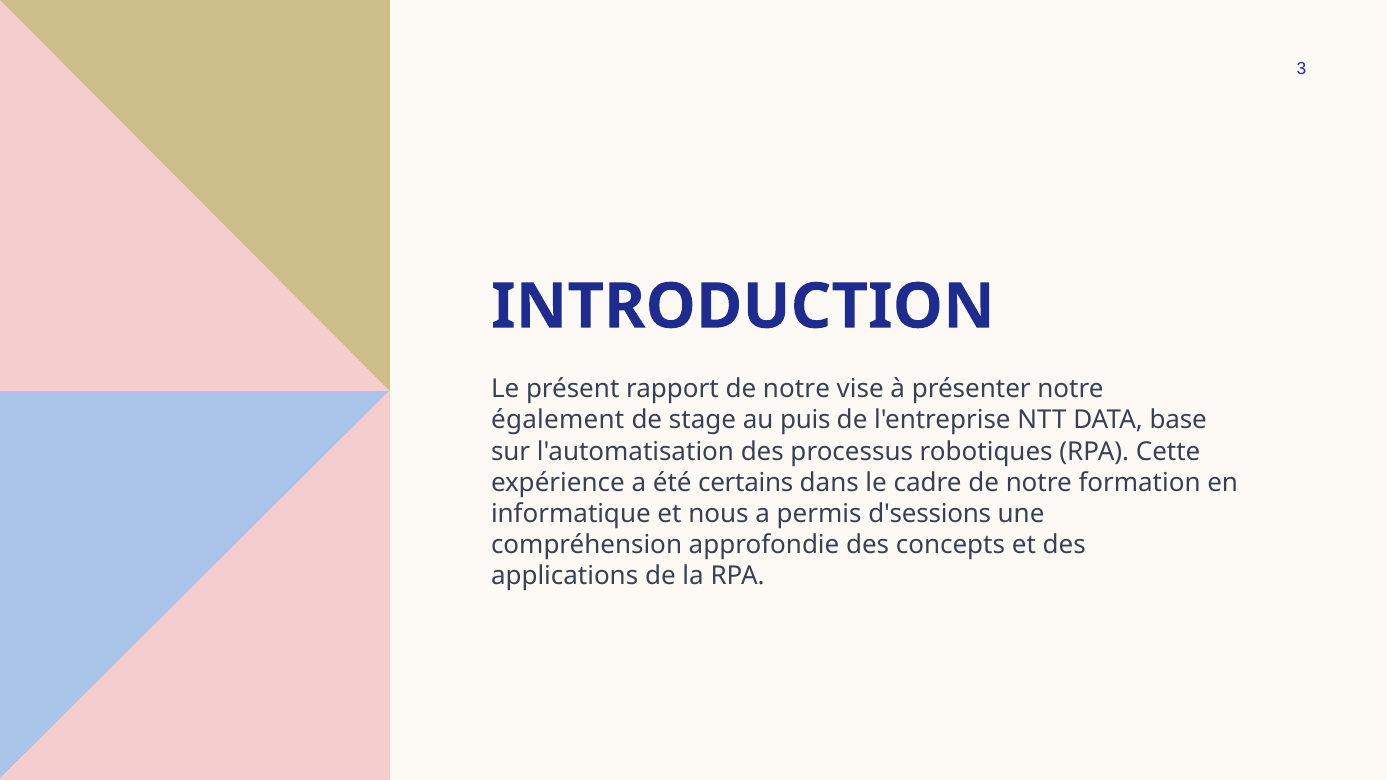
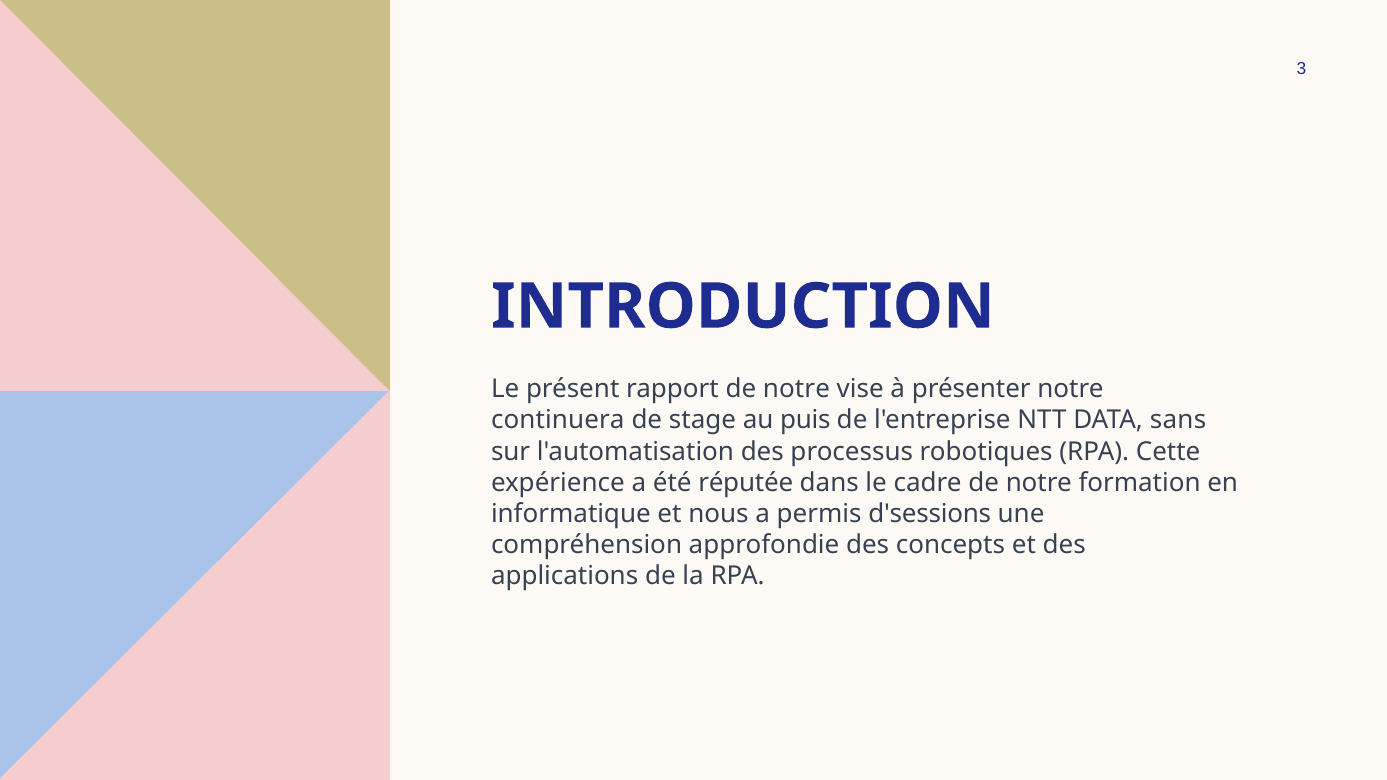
également: également -> continuera
base: base -> sans
certains: certains -> réputée
